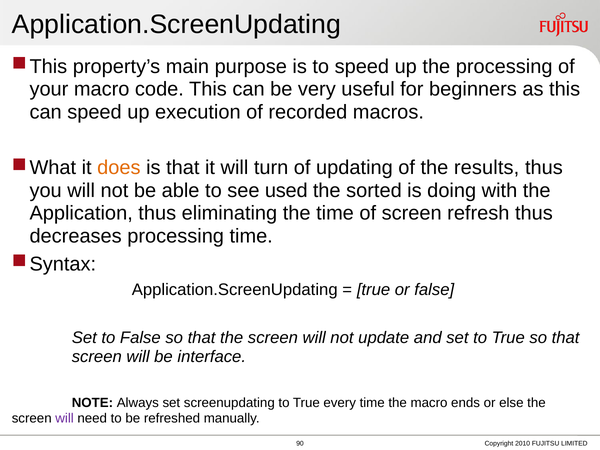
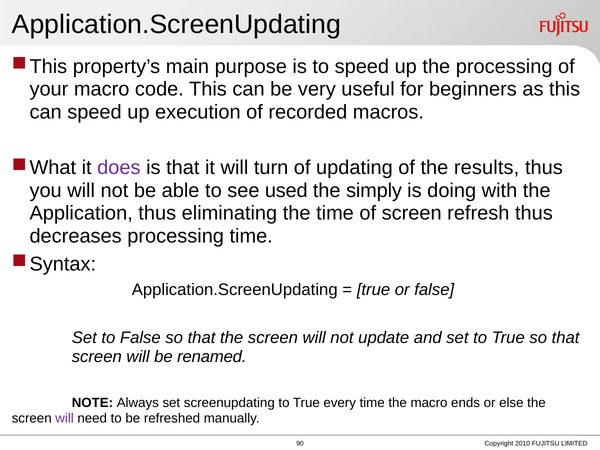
does colour: orange -> purple
sorted: sorted -> simply
interface: interface -> renamed
